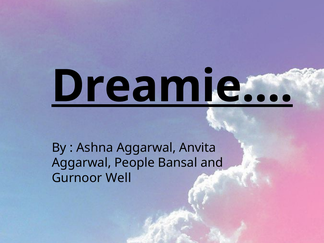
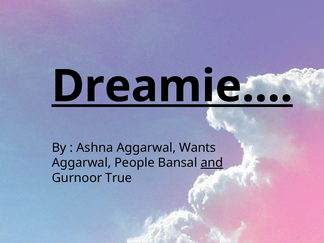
Anvita: Anvita -> Wants
and underline: none -> present
Well: Well -> True
